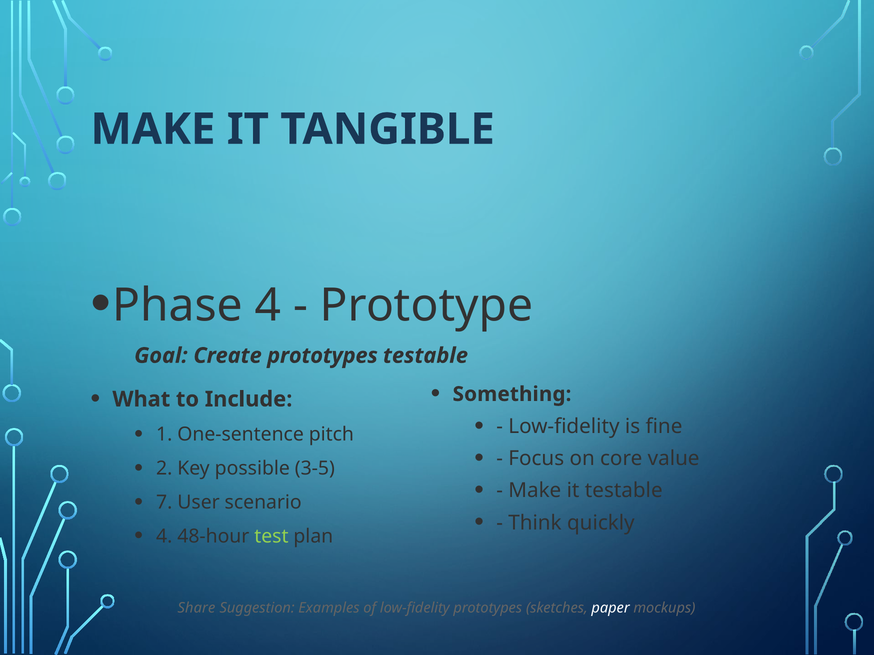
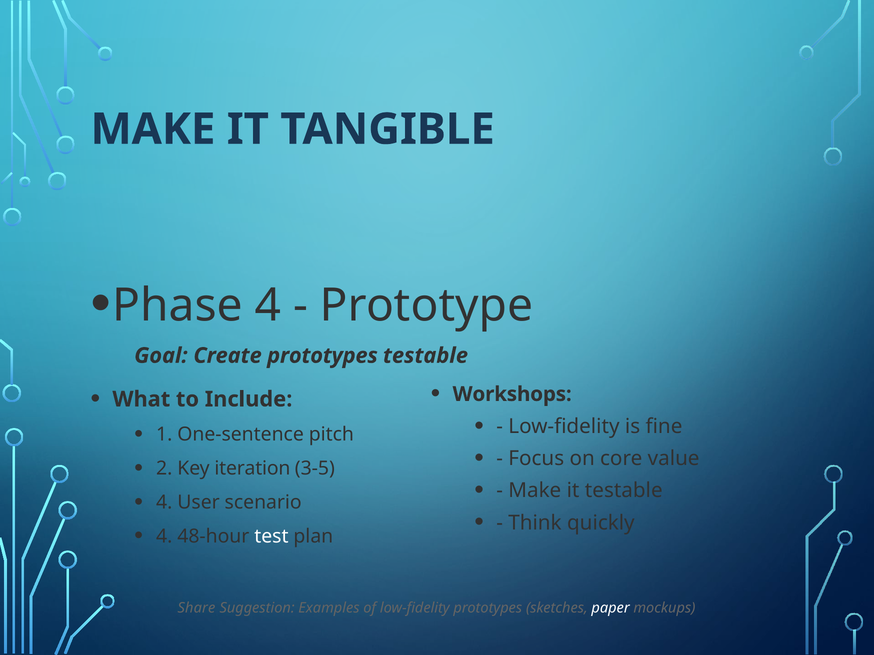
Something: Something -> Workshops
possible: possible -> iteration
7 at (164, 503): 7 -> 4
test colour: light green -> white
